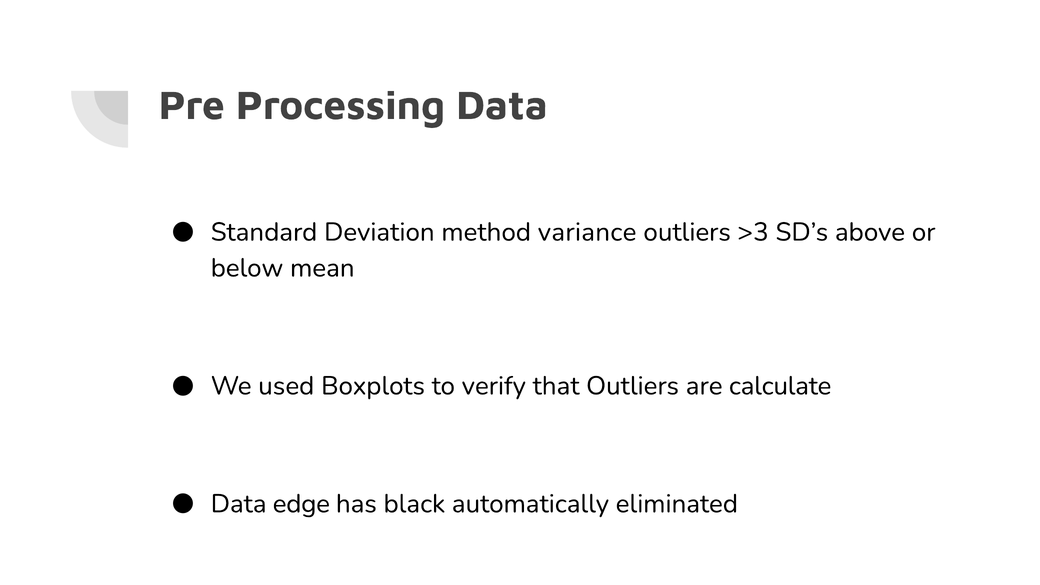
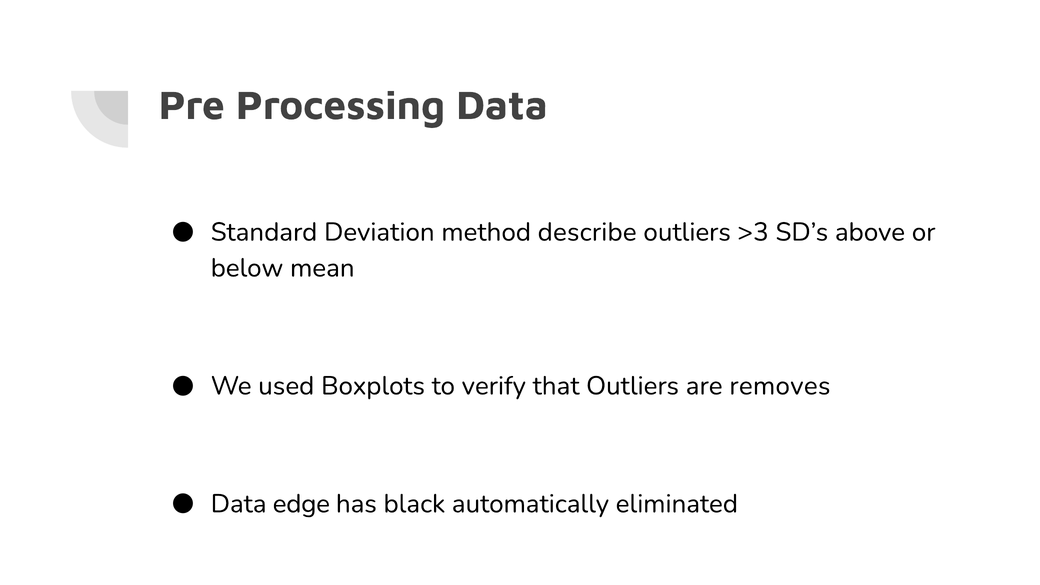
variance: variance -> describe
calculate: calculate -> removes
